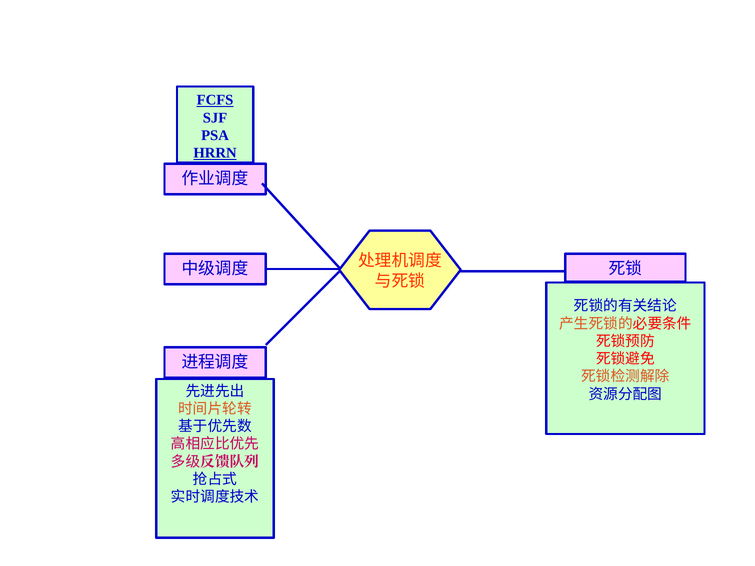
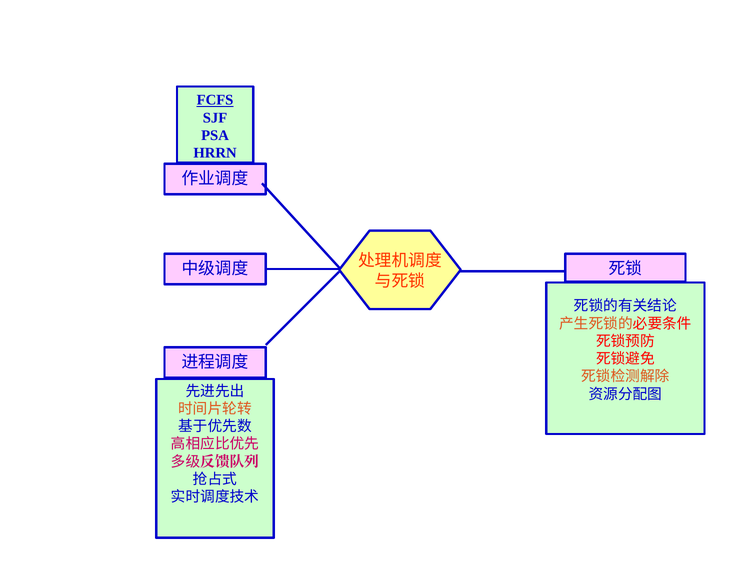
HRRN underline: present -> none
